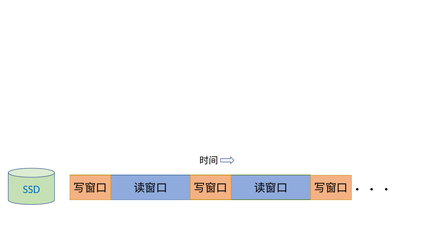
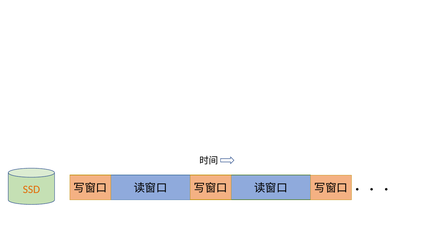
SSD colour: blue -> orange
